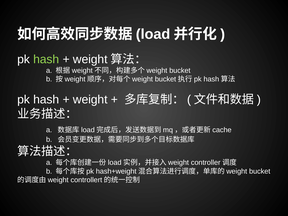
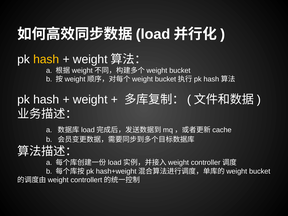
hash at (46, 59) colour: light green -> yellow
